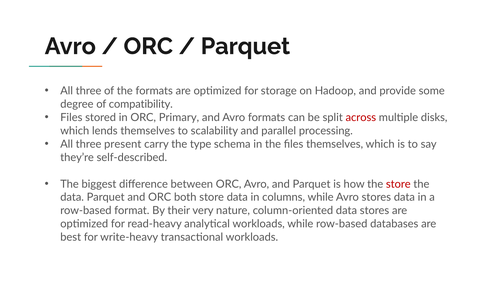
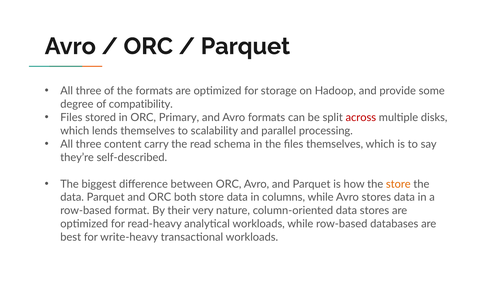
present: present -> content
type: type -> read
store at (398, 184) colour: red -> orange
